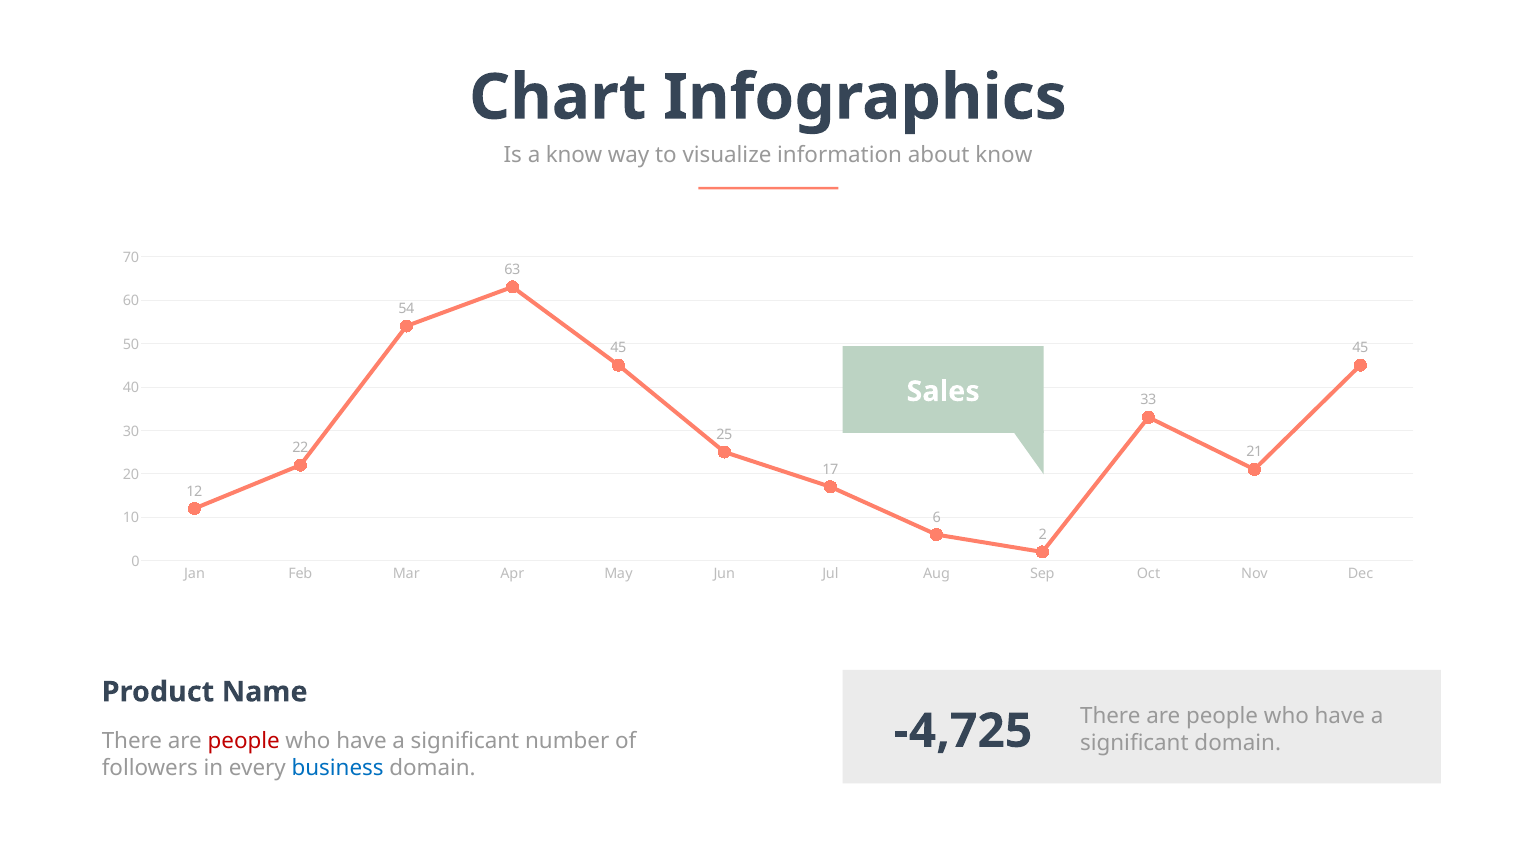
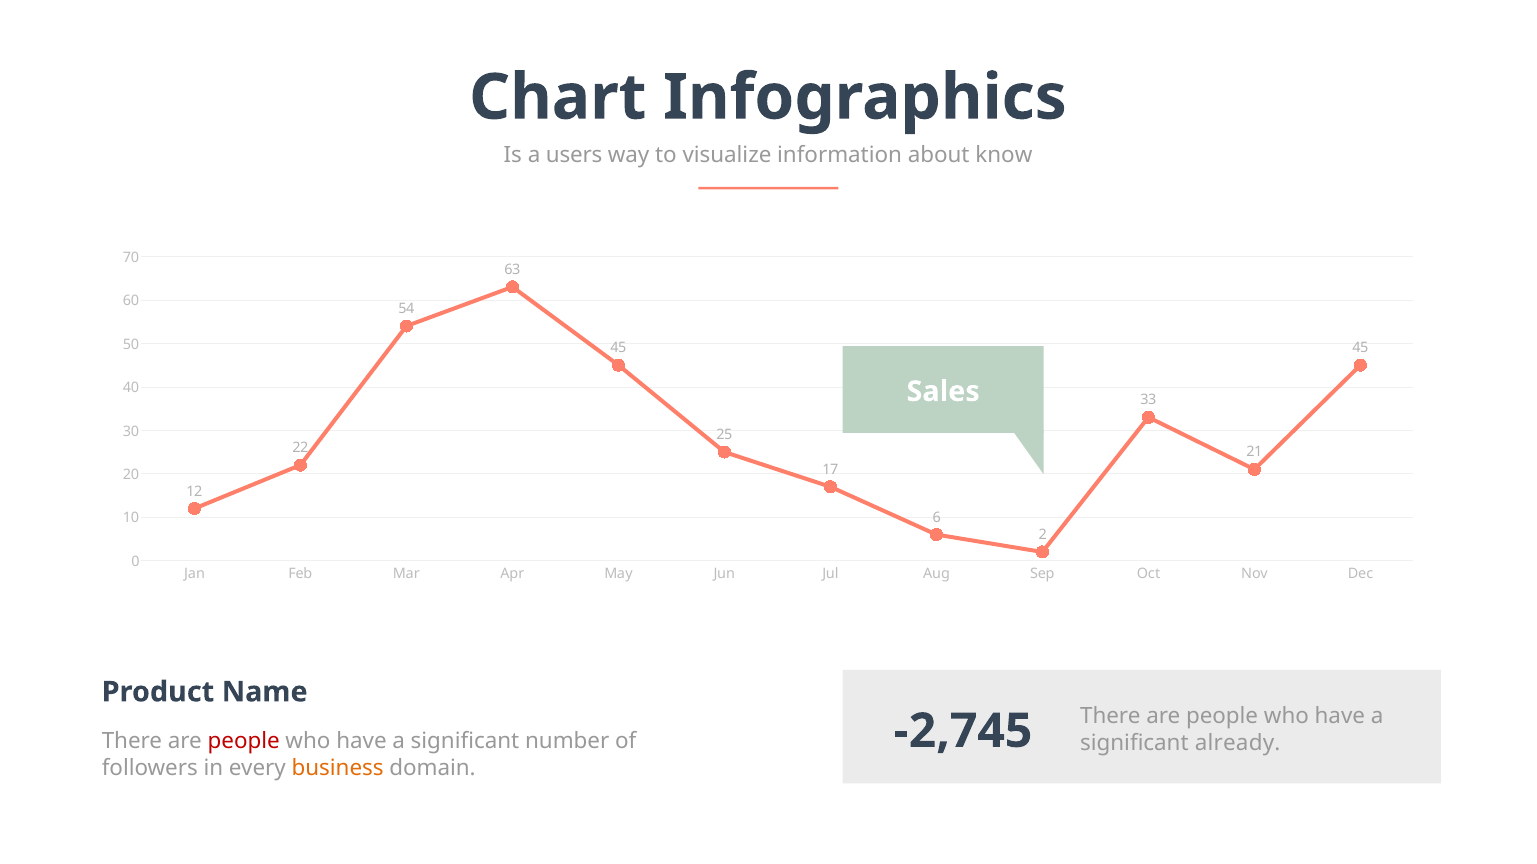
a know: know -> users
-4,725: -4,725 -> -2,745
significant domain: domain -> already
business colour: blue -> orange
